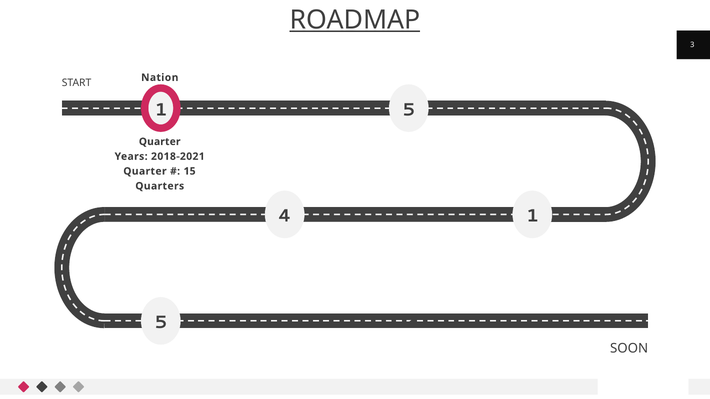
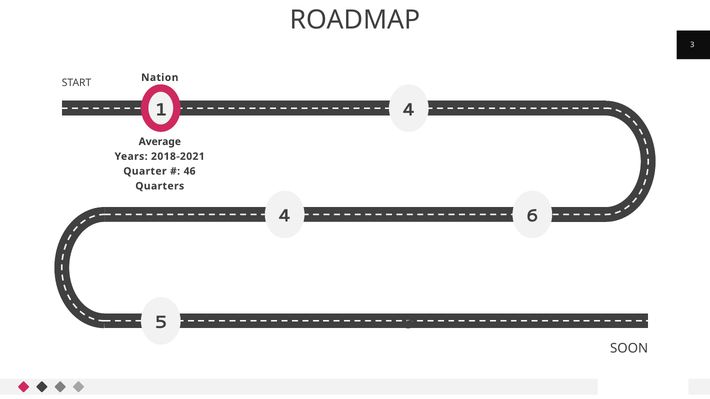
ROADMAP underline: present -> none
5 at (409, 110): 5 -> 4
Quarter at (160, 142): Quarter -> Average
15: 15 -> 46
4 1: 1 -> 6
5 2: 2 -> 3
